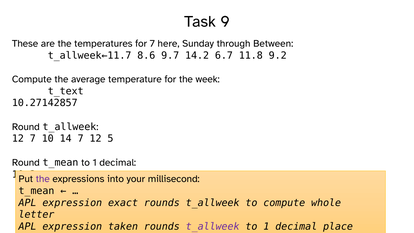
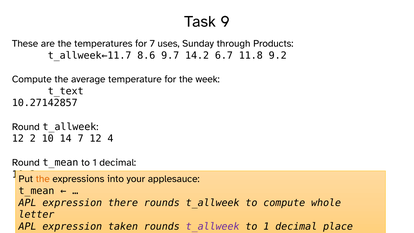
here: here -> uses
Between: Between -> Products
12 7: 7 -> 2
5: 5 -> 4
the at (43, 179) colour: purple -> orange
millisecond: millisecond -> applesauce
exact: exact -> there
